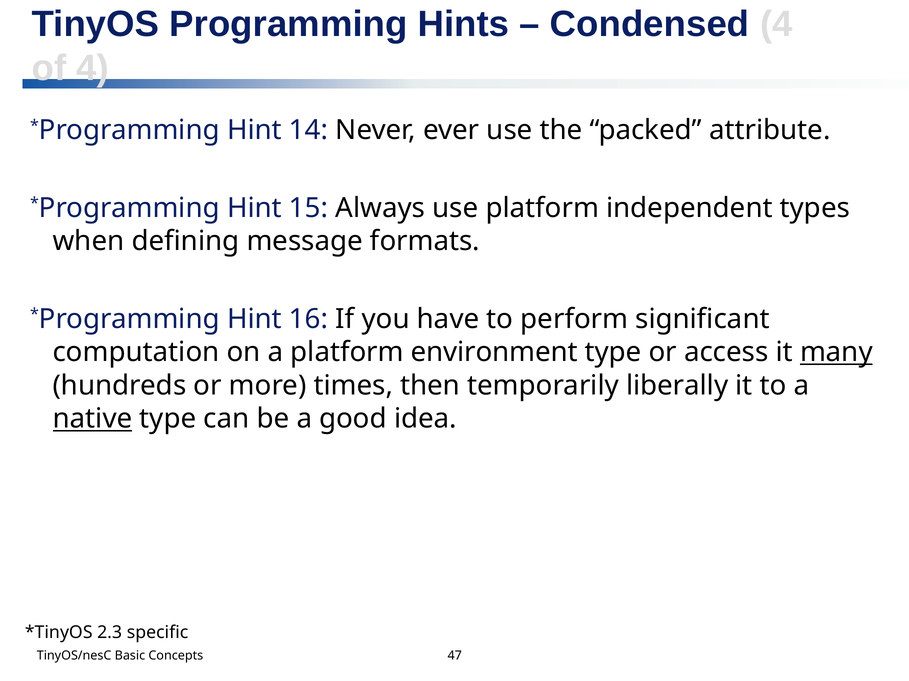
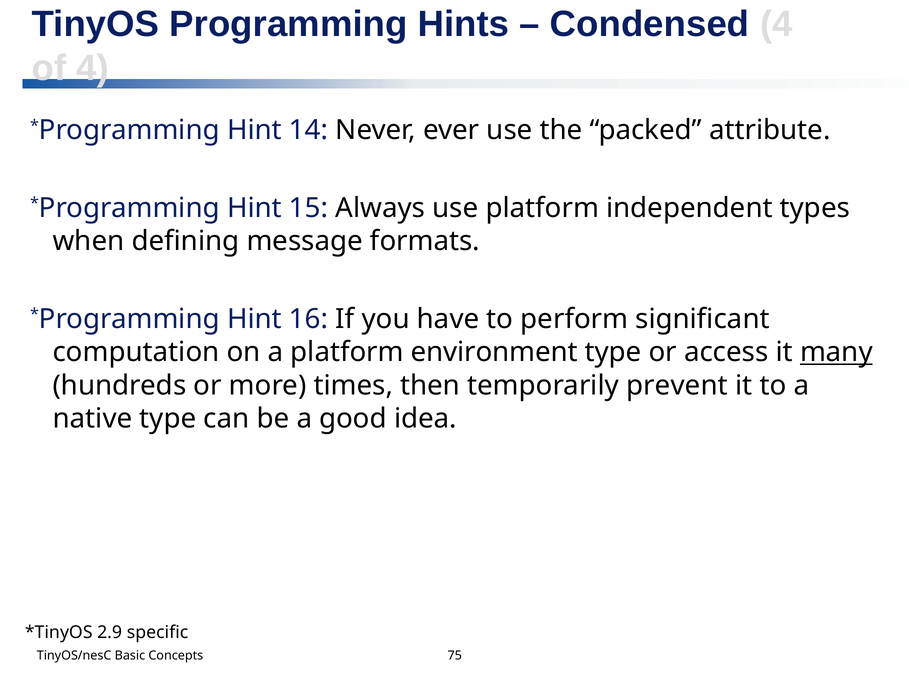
liberally: liberally -> prevent
native underline: present -> none
2.3: 2.3 -> 2.9
47: 47 -> 75
